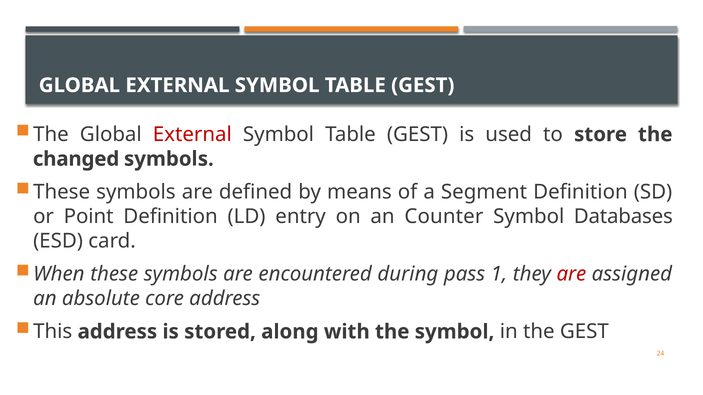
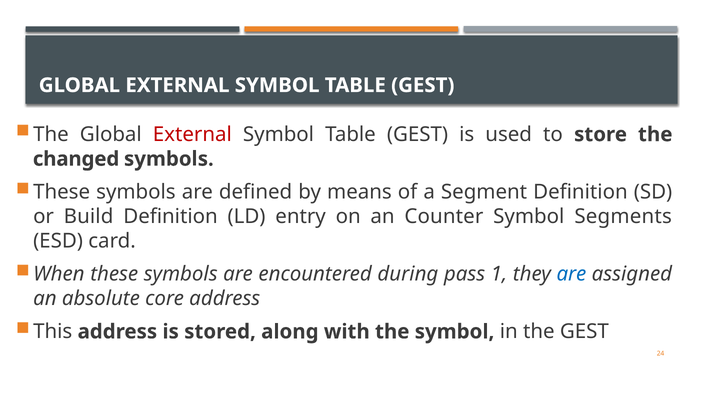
Point: Point -> Build
Databases: Databases -> Segments
are at (571, 274) colour: red -> blue
